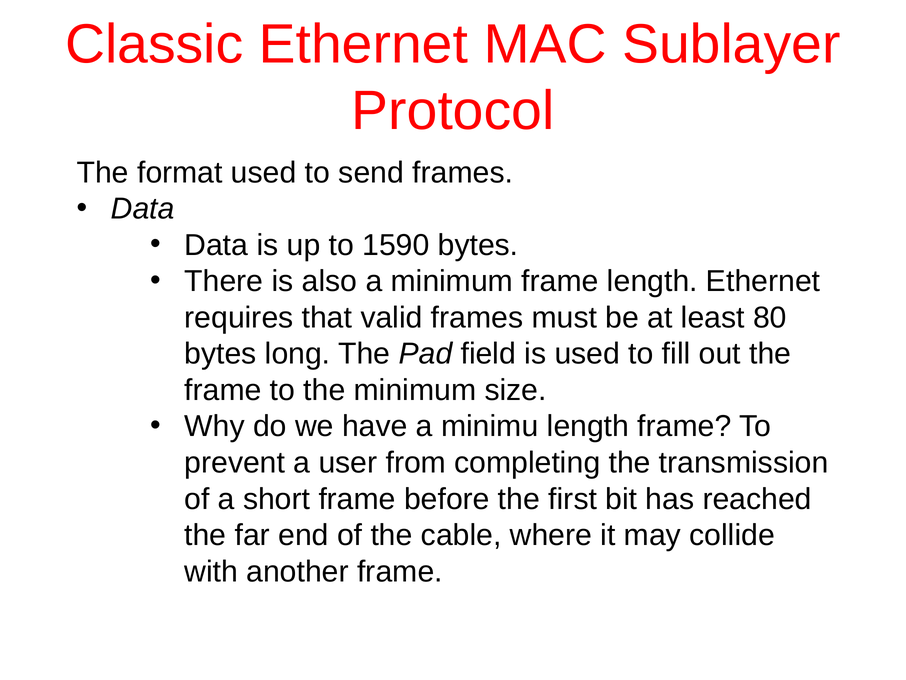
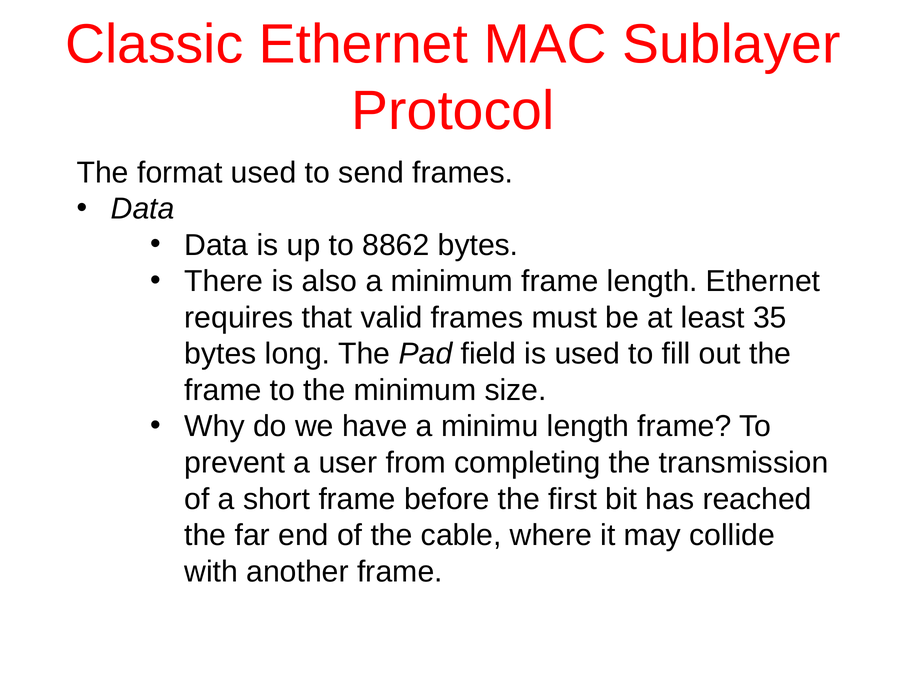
1590: 1590 -> 8862
80: 80 -> 35
